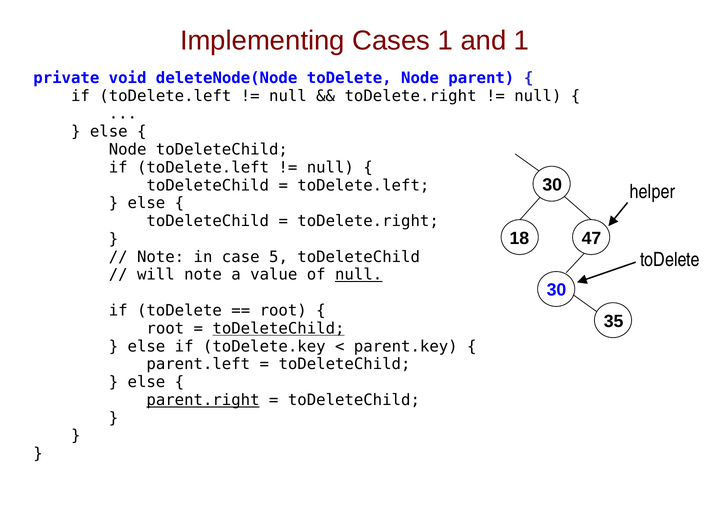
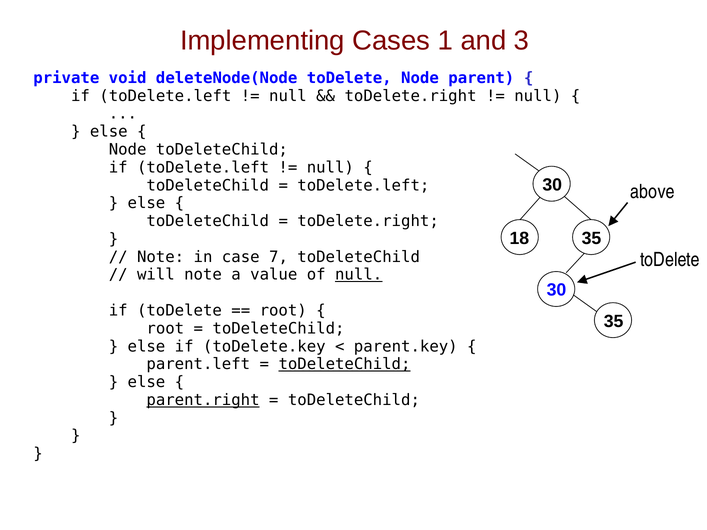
and 1: 1 -> 3
helper: helper -> above
18 47: 47 -> 35
5: 5 -> 7
toDeleteChild at (278, 329) underline: present -> none
toDeleteChild at (345, 364) underline: none -> present
